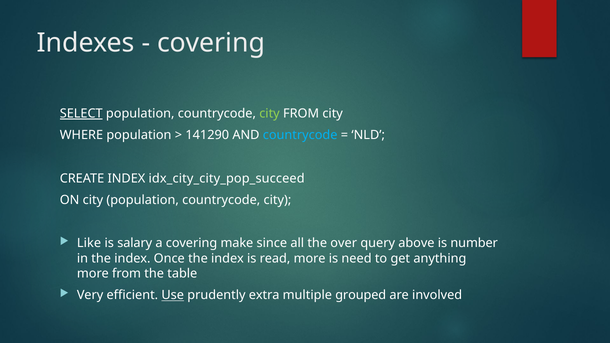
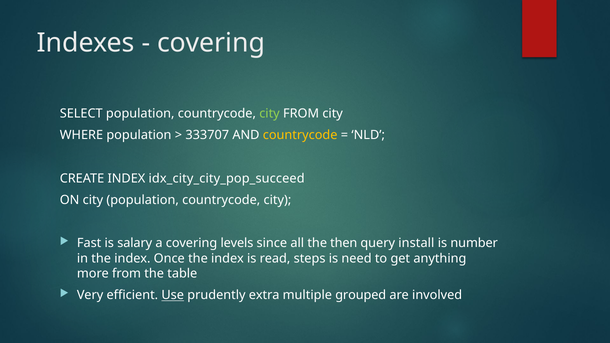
SELECT underline: present -> none
141290: 141290 -> 333707
countrycode at (300, 135) colour: light blue -> yellow
Like: Like -> Fast
make: make -> levels
over: over -> then
above: above -> install
read more: more -> steps
